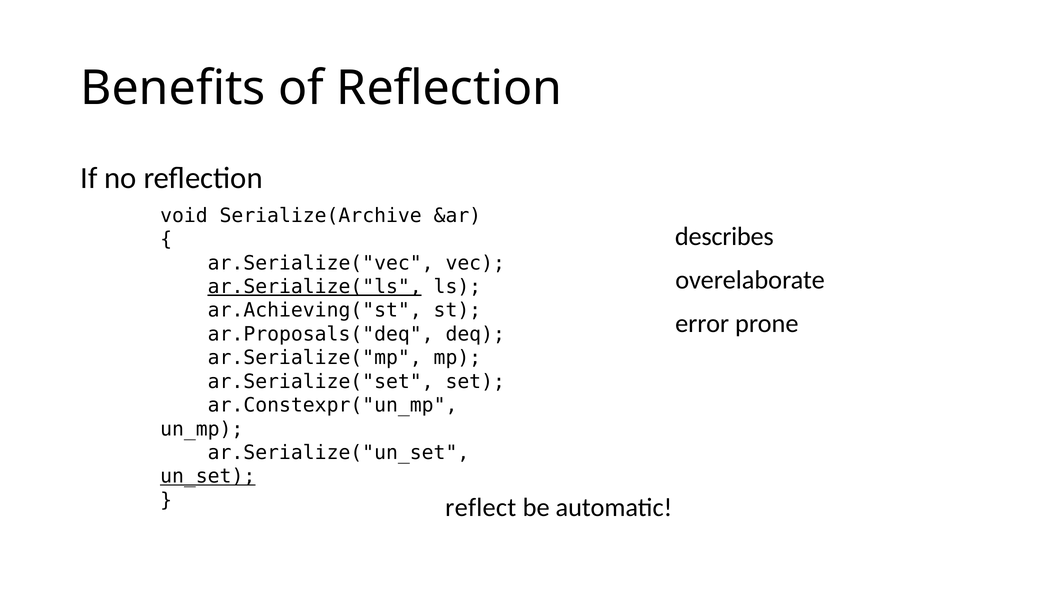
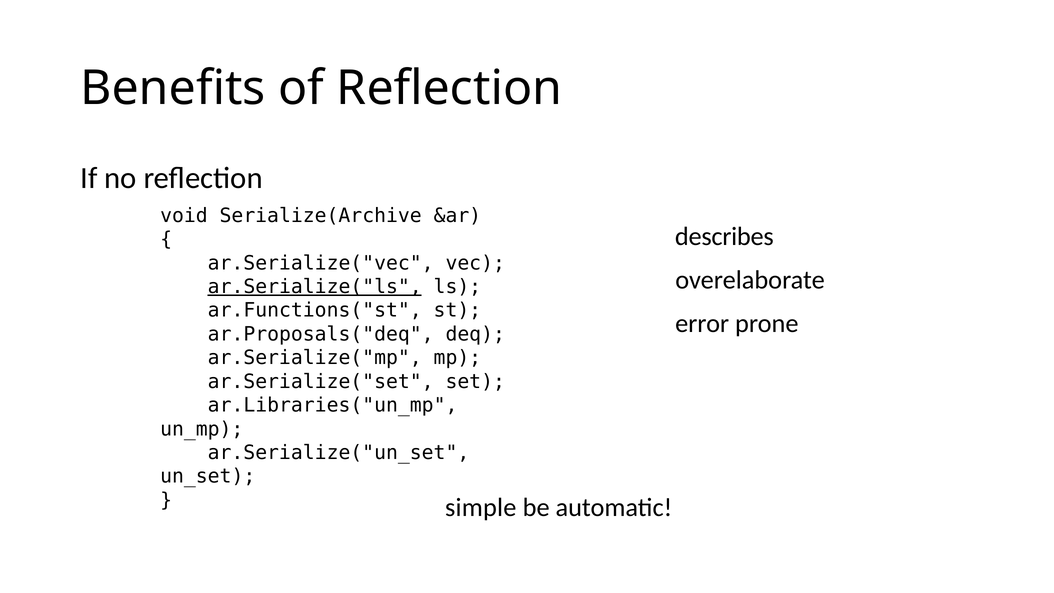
ar.Achieving("st: ar.Achieving("st -> ar.Functions("st
ar.Constexpr("un_mp: ar.Constexpr("un_mp -> ar.Libraries("un_mp
un_set underline: present -> none
reflect: reflect -> simple
